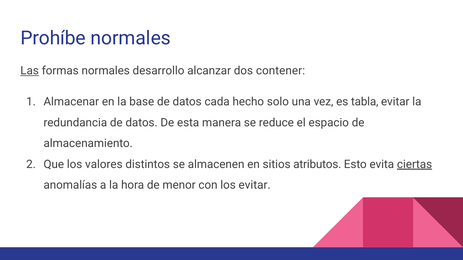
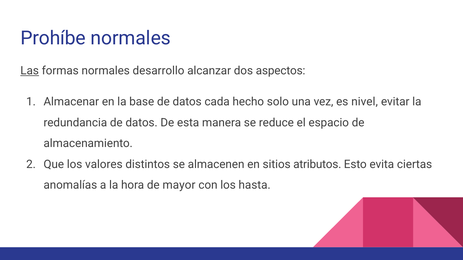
contener: contener -> aspectos
tabla: tabla -> nivel
ciertas underline: present -> none
menor: menor -> mayor
los evitar: evitar -> hasta
